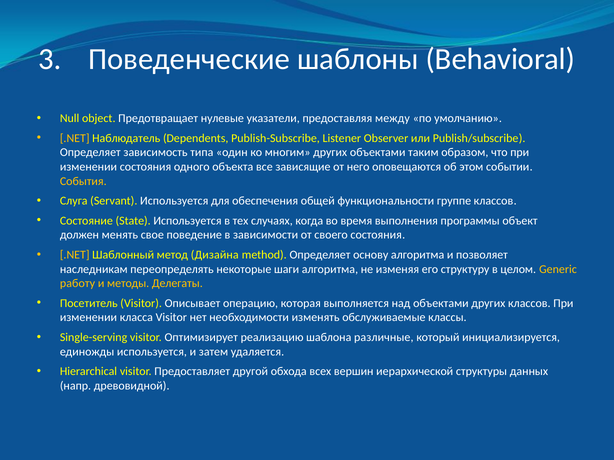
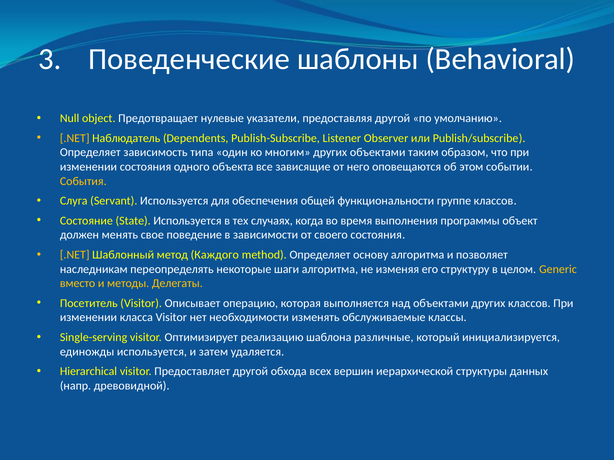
предоставляя между: между -> другой
Дизайна: Дизайна -> Каждого
работу: работу -> вместо
